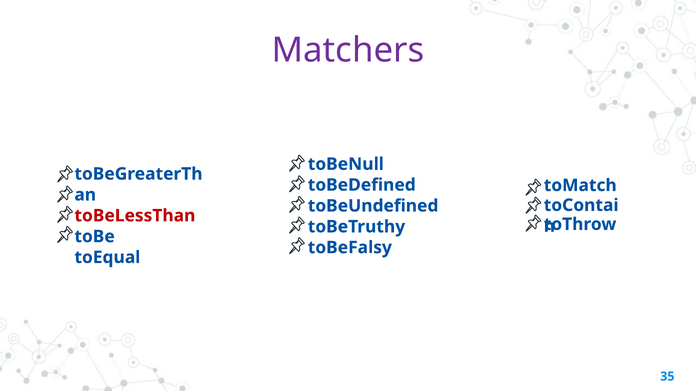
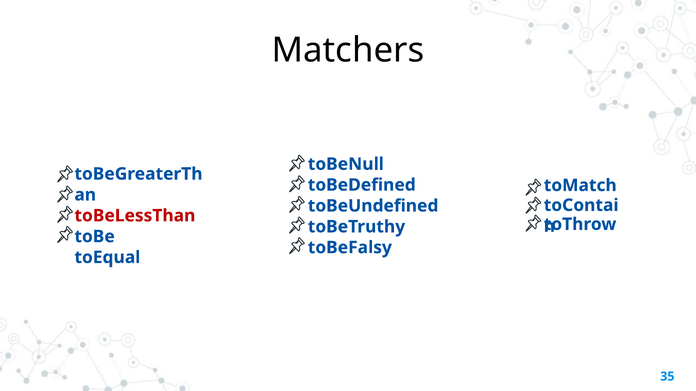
Matchers colour: purple -> black
